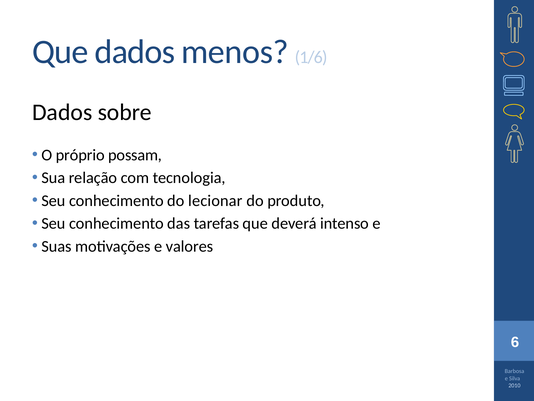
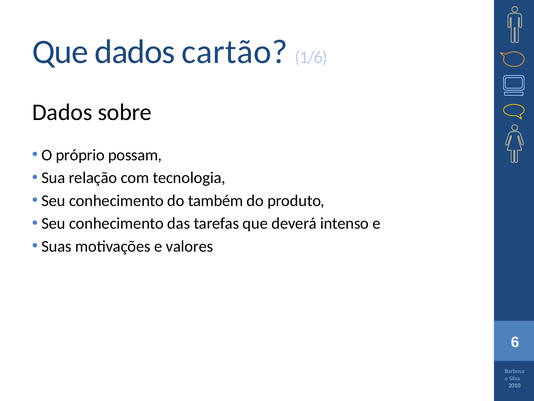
menos: menos -> cartão
lecionar: lecionar -> também
